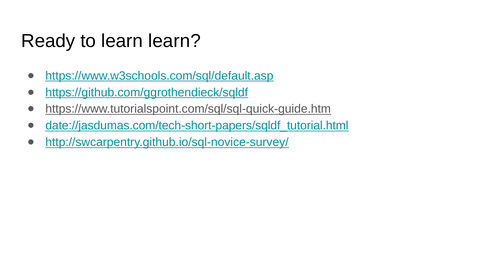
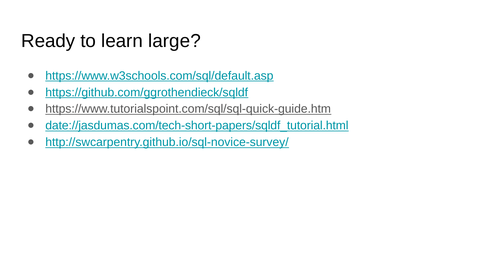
learn learn: learn -> large
